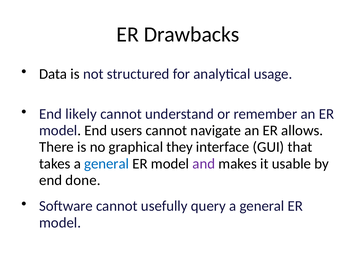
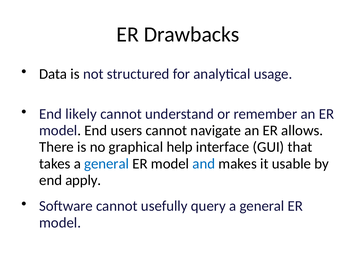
they: they -> help
and colour: purple -> blue
done: done -> apply
